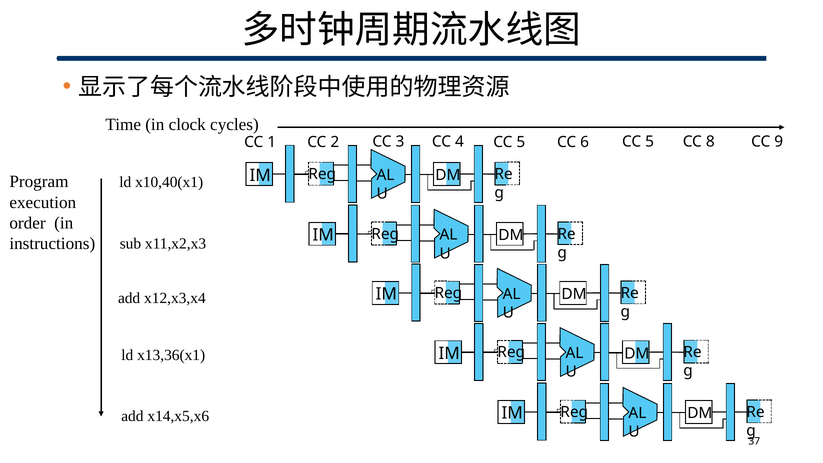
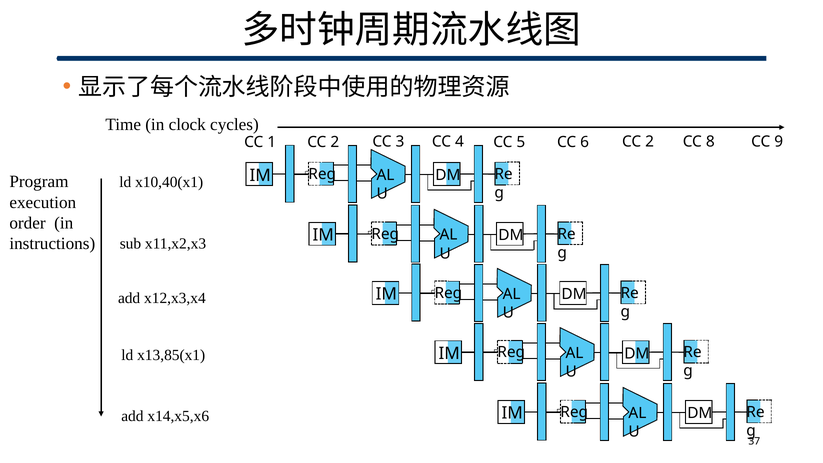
5 at (650, 142): 5 -> 2
x13,36(x1: x13,36(x1 -> x13,85(x1
